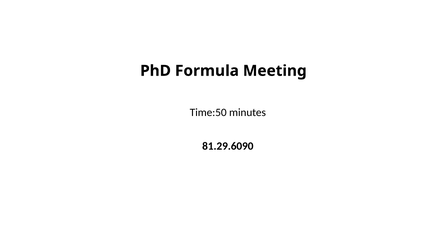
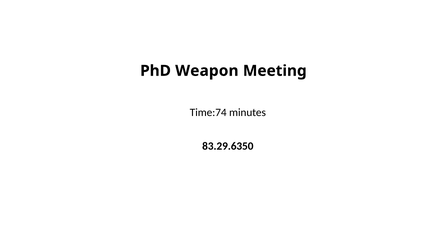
Formula: Formula -> Weapon
Time:50: Time:50 -> Time:74
81.29.6090: 81.29.6090 -> 83.29.6350
